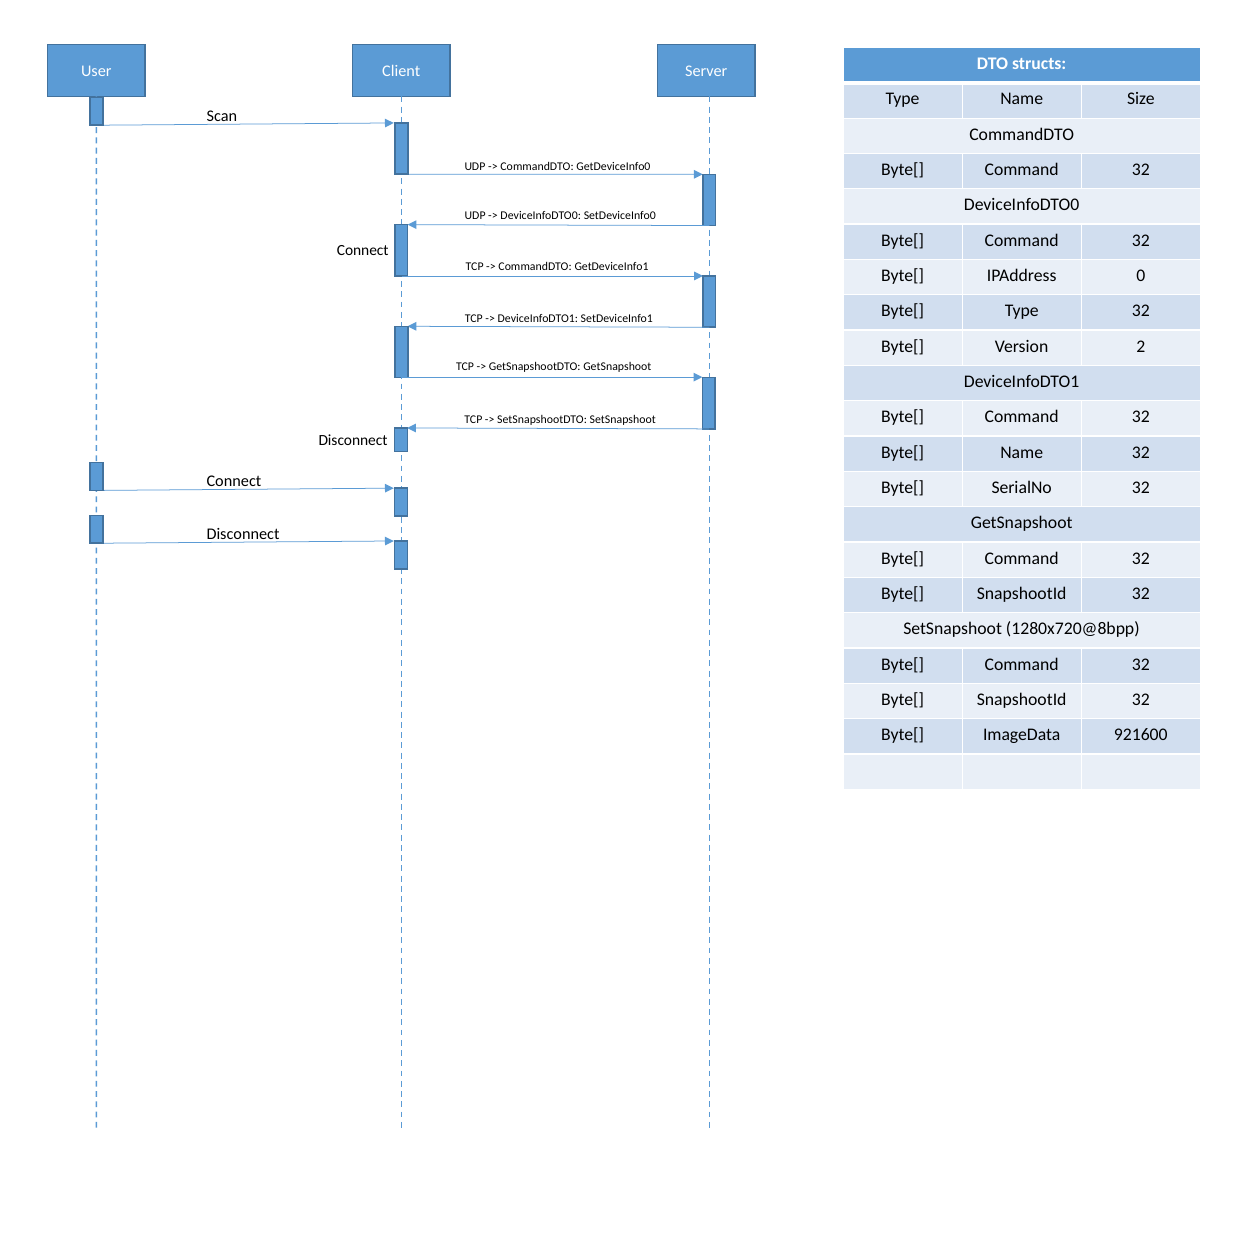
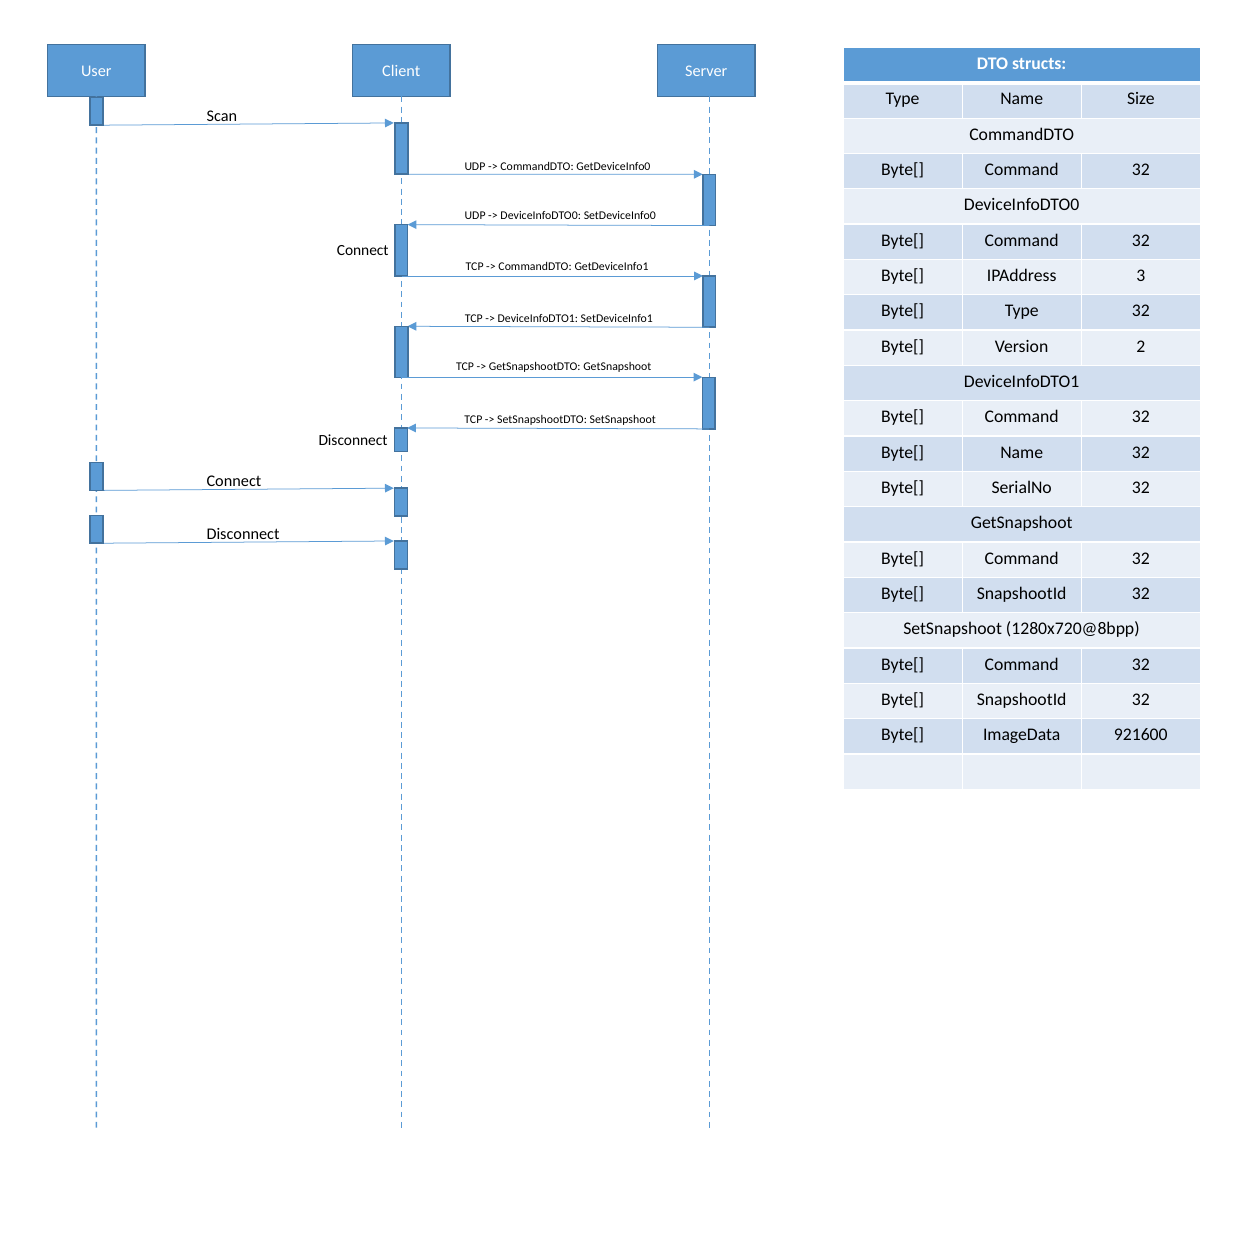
0: 0 -> 3
